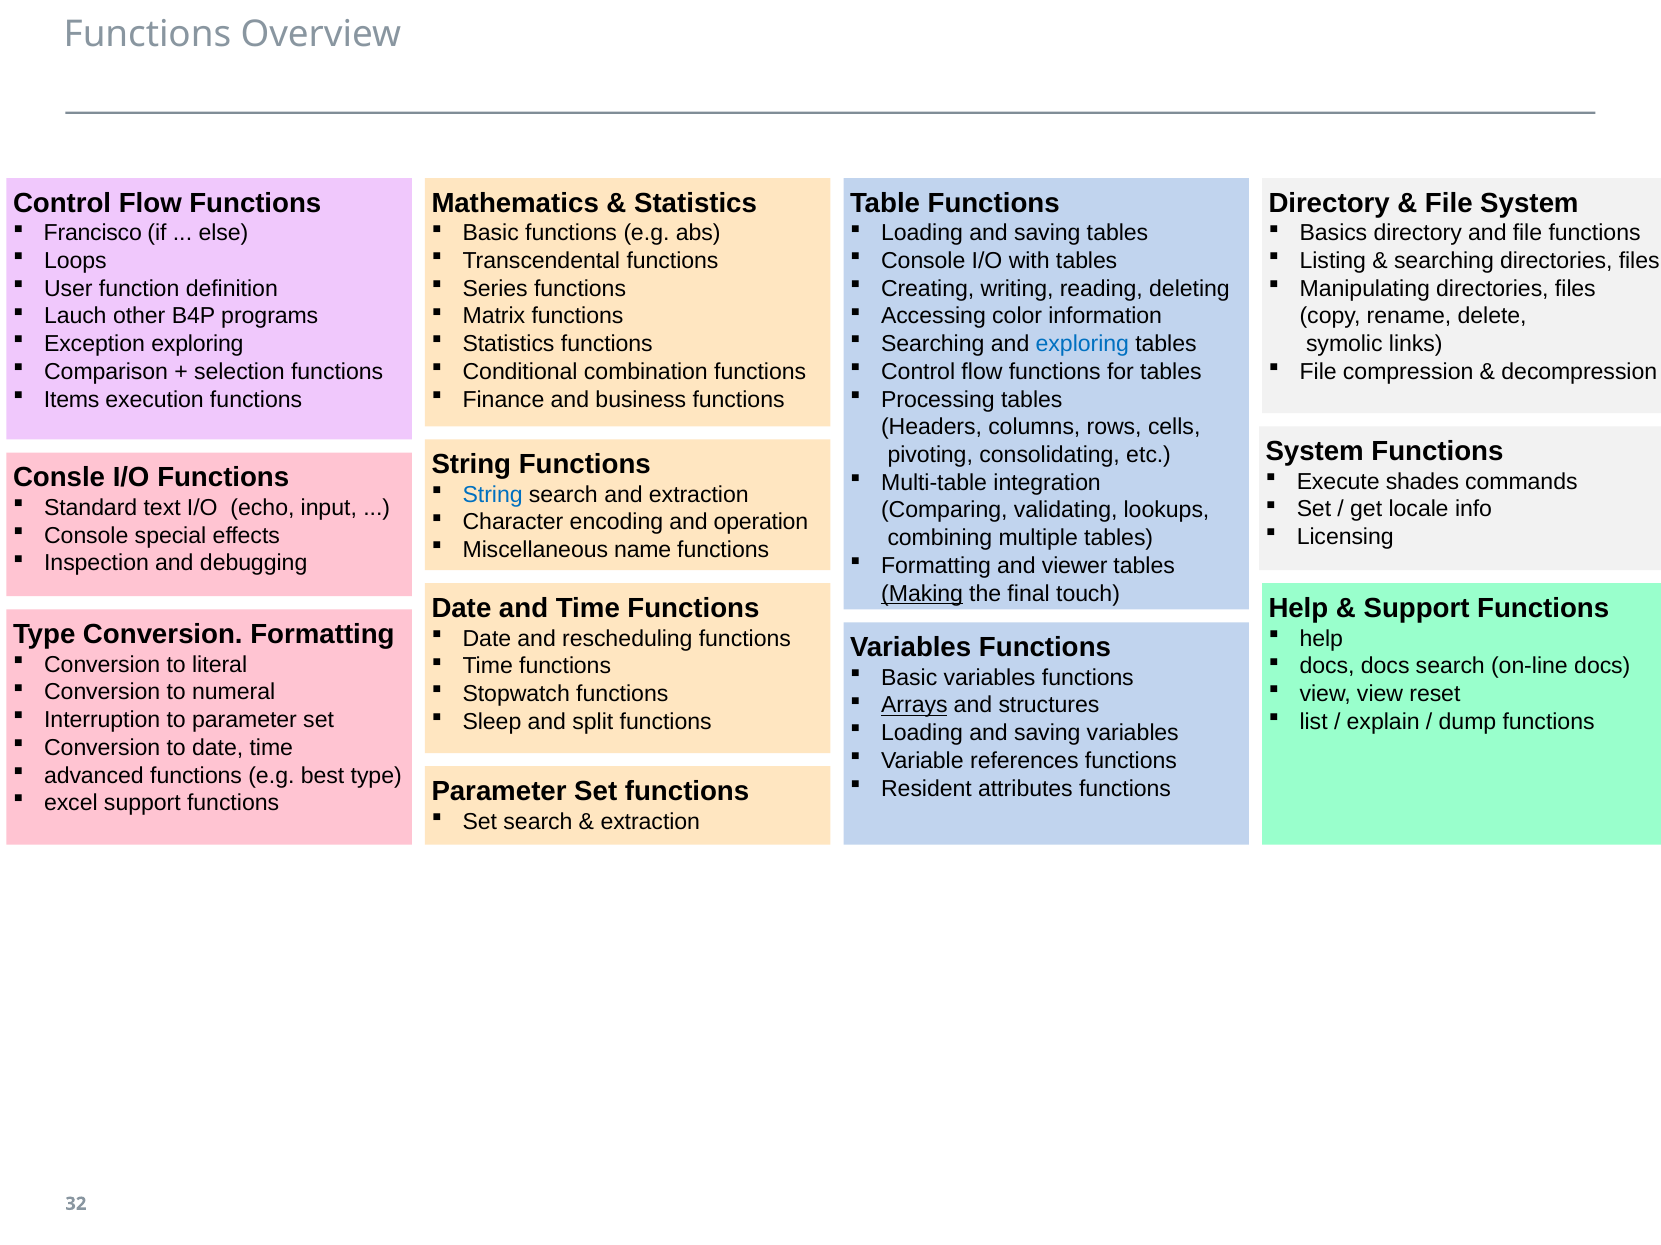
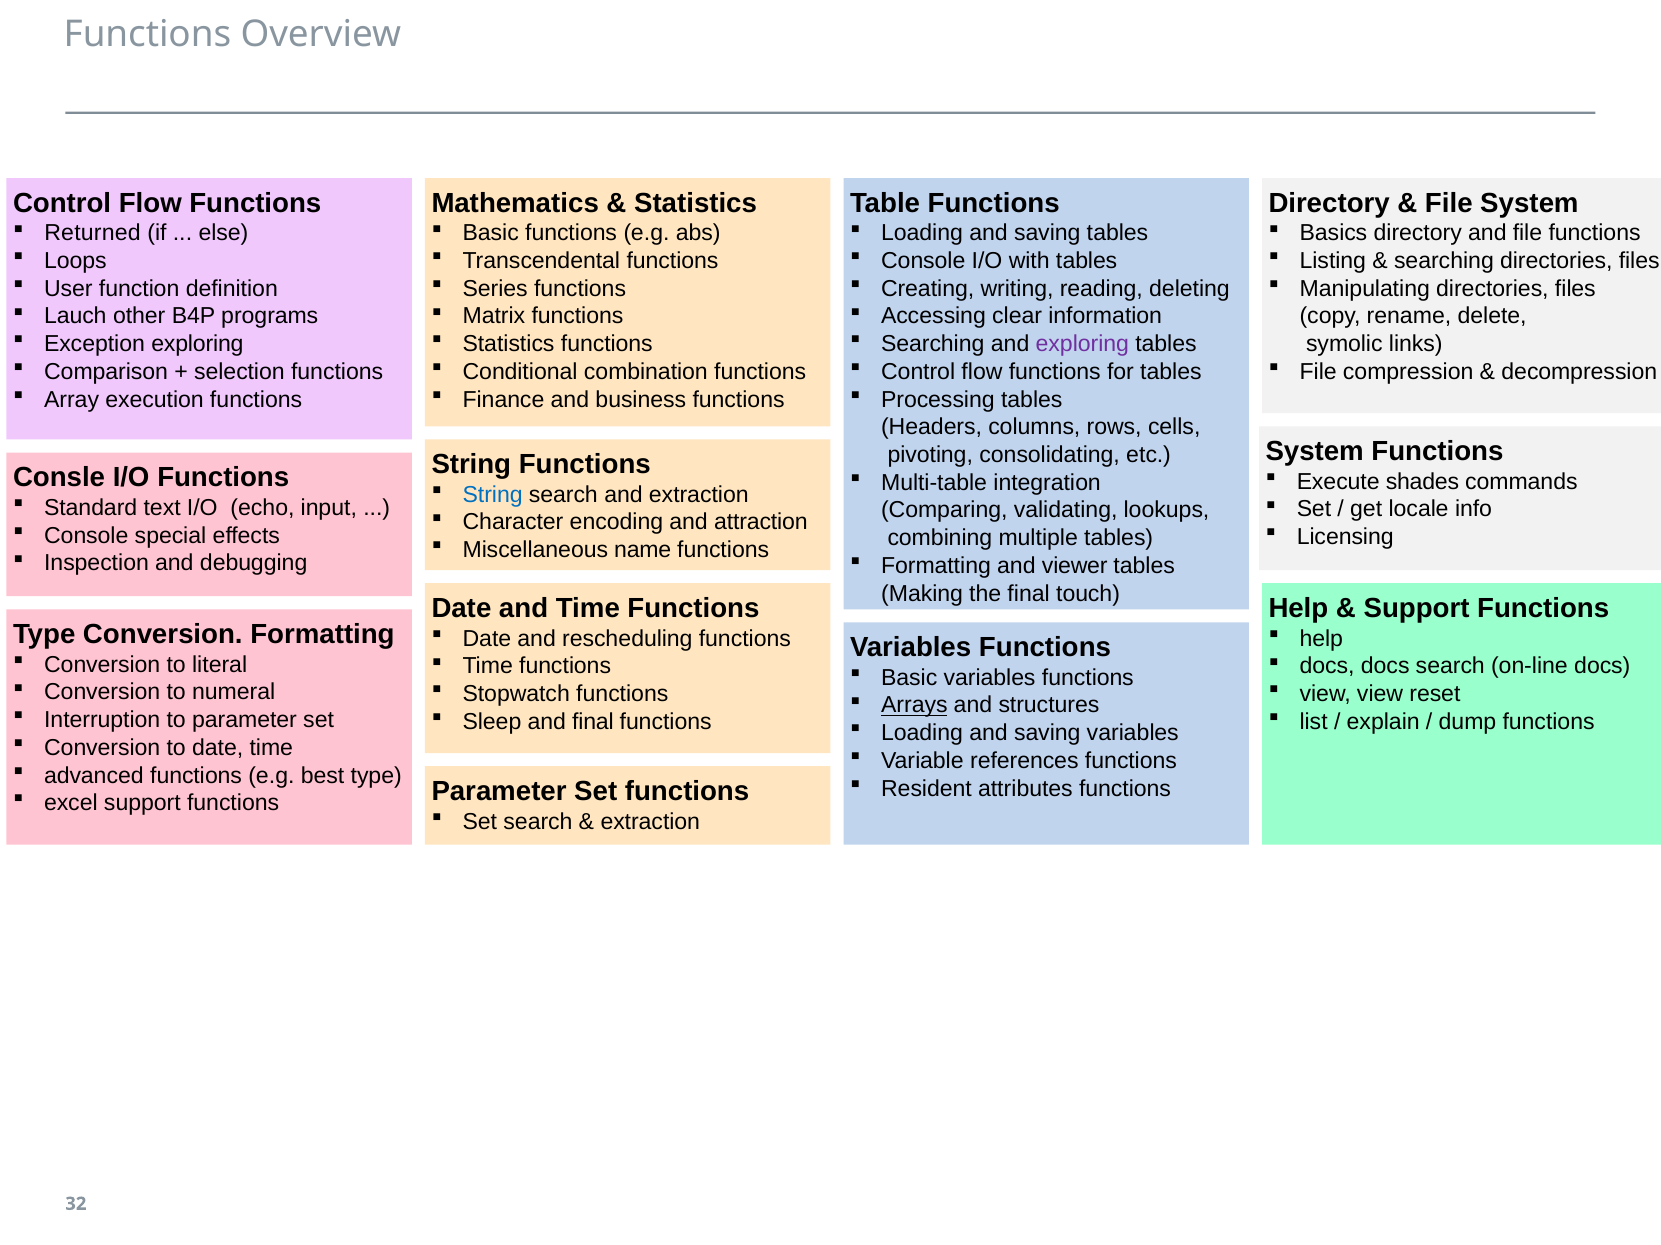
Francisco: Francisco -> Returned
color: color -> clear
exploring at (1082, 344) colour: blue -> purple
Items: Items -> Array
operation: operation -> attraction
Making underline: present -> none
and split: split -> final
